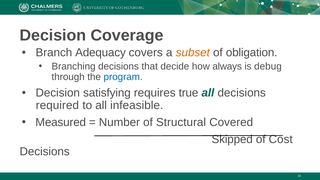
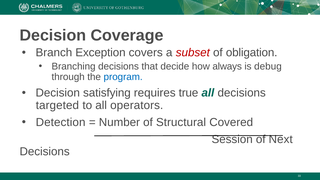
Adequacy: Adequacy -> Exception
subset colour: orange -> red
required: required -> targeted
infeasible: infeasible -> operators
Measured: Measured -> Detection
Skipped: Skipped -> Session
Cost: Cost -> Next
